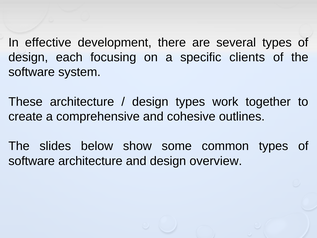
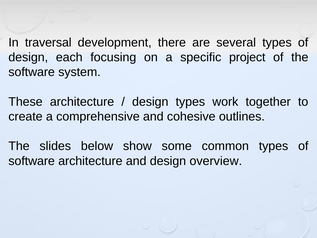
effective: effective -> traversal
clients: clients -> project
